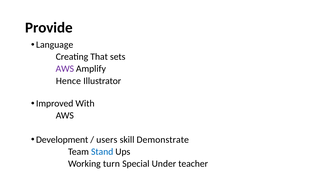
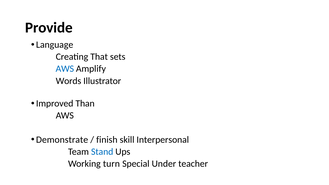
AWS at (65, 69) colour: purple -> blue
Hence: Hence -> Words
With: With -> Than
Development: Development -> Demonstrate
users: users -> finish
Demonstrate: Demonstrate -> Interpersonal
